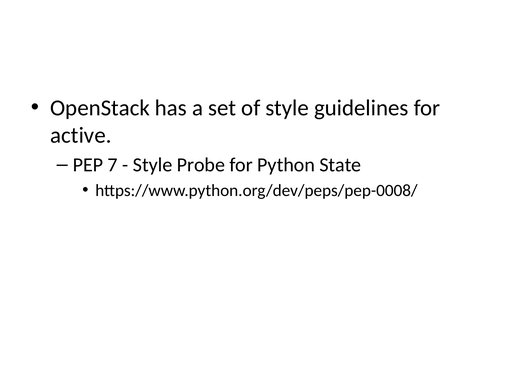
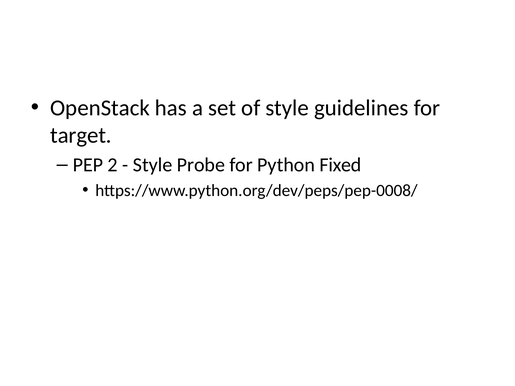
active: active -> target
7: 7 -> 2
State: State -> Fixed
